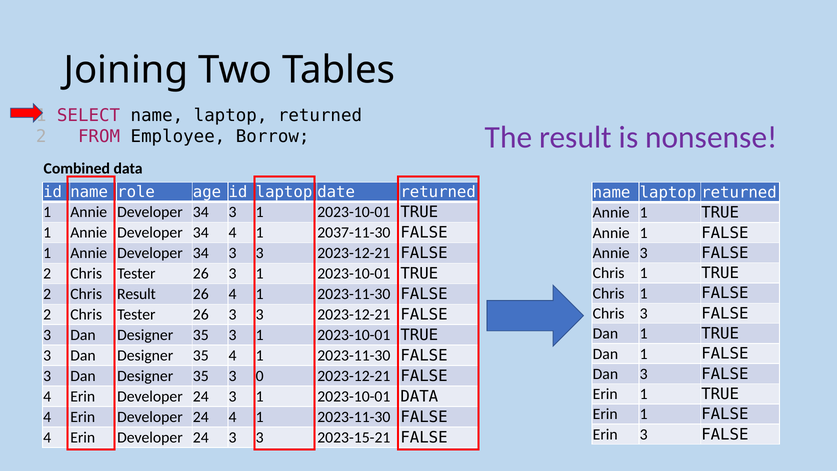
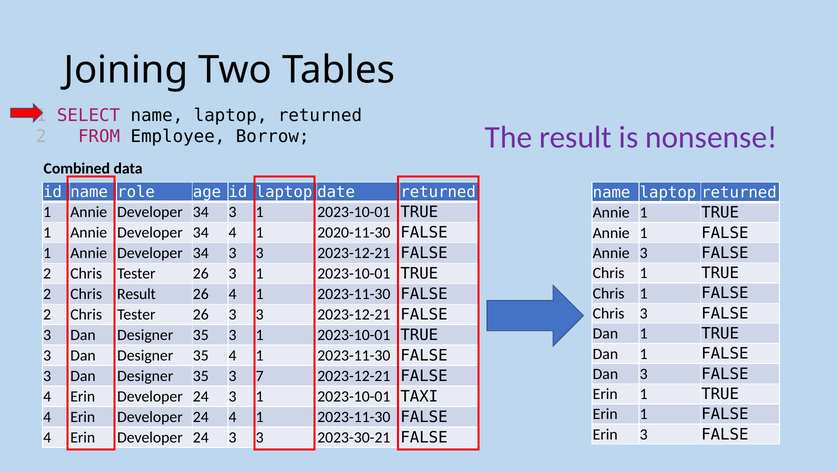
2037-11-30: 2037-11-30 -> 2020-11-30
0: 0 -> 7
2023-10-01 DATA: DATA -> TAXI
2023-15-21: 2023-15-21 -> 2023-30-21
